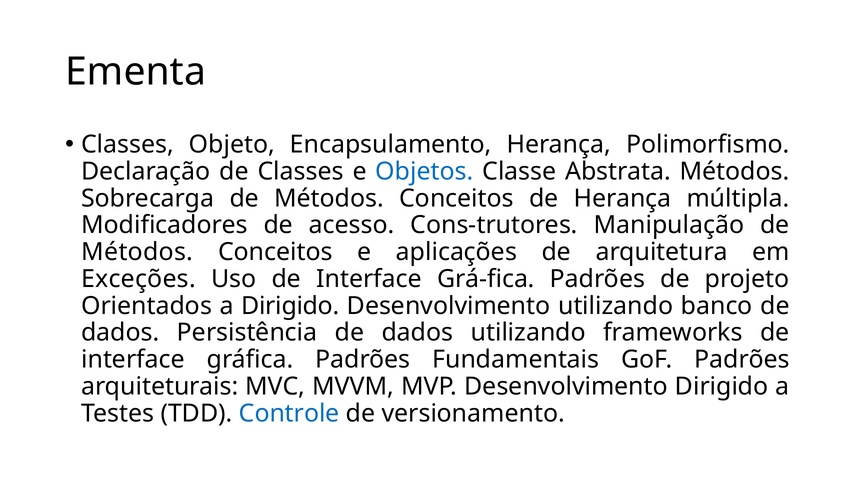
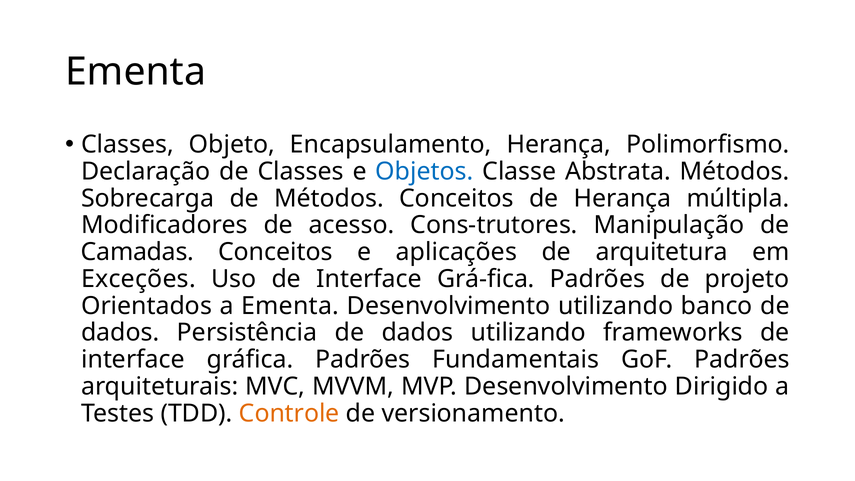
Métodos at (137, 252): Métodos -> Camadas
a Dirigido: Dirigido -> Ementa
Controle colour: blue -> orange
